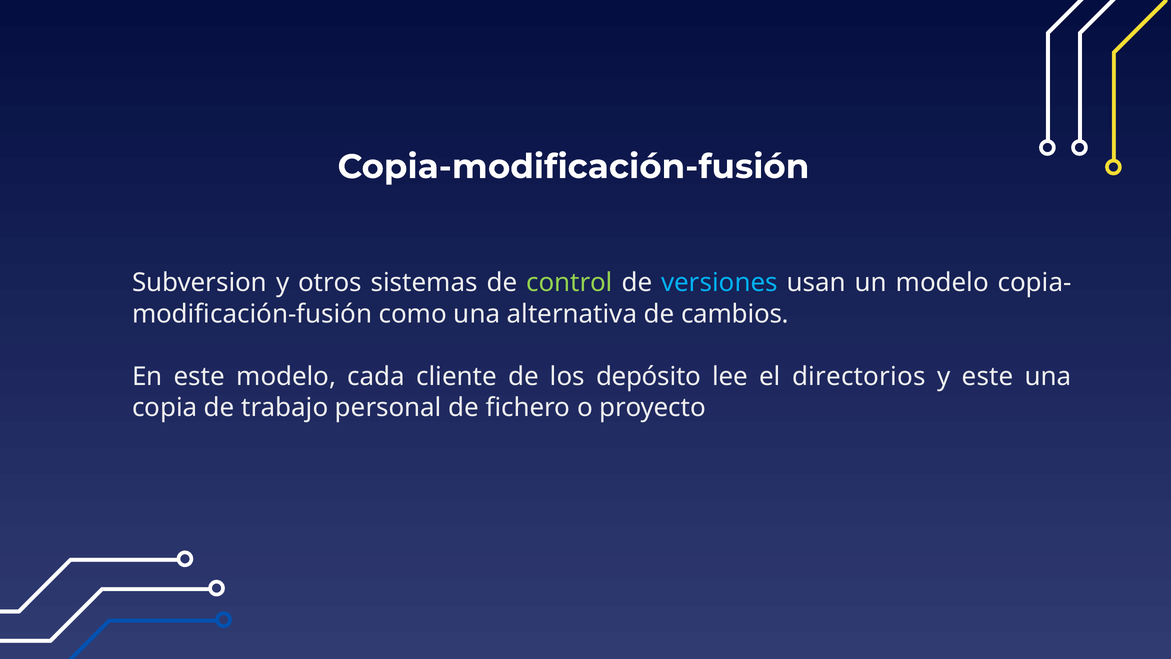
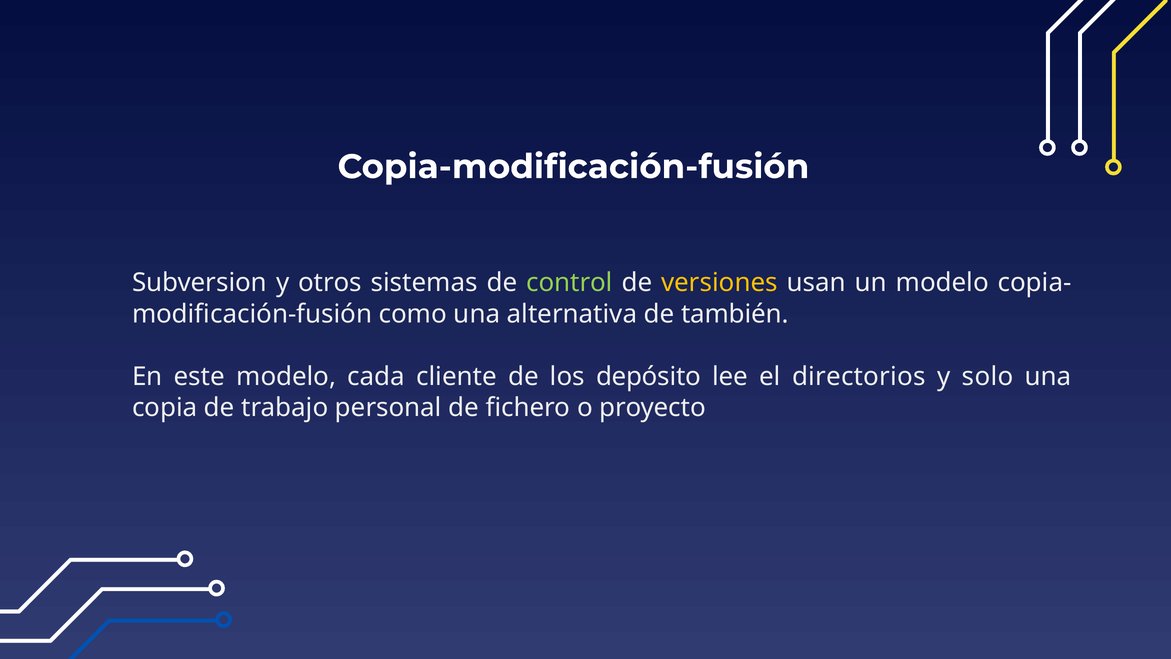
versiones colour: light blue -> yellow
cambios: cambios -> también
y este: este -> solo
